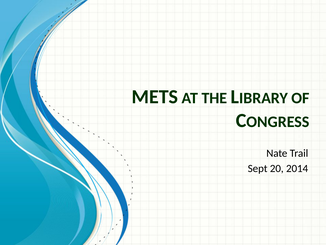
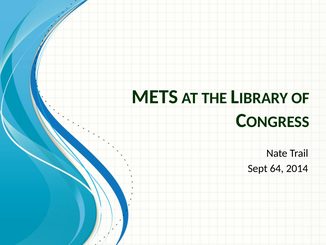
20: 20 -> 64
